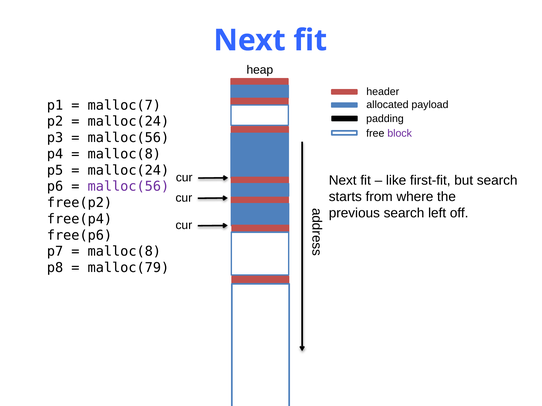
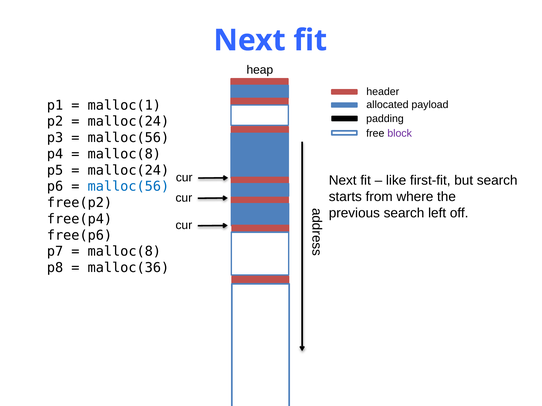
malloc(7: malloc(7 -> malloc(1
malloc(56 at (128, 187) colour: purple -> blue
malloc(79: malloc(79 -> malloc(36
